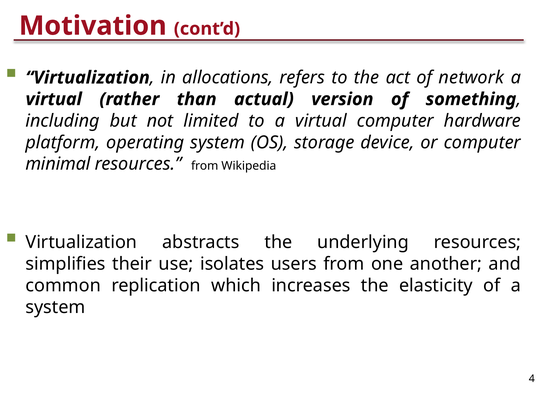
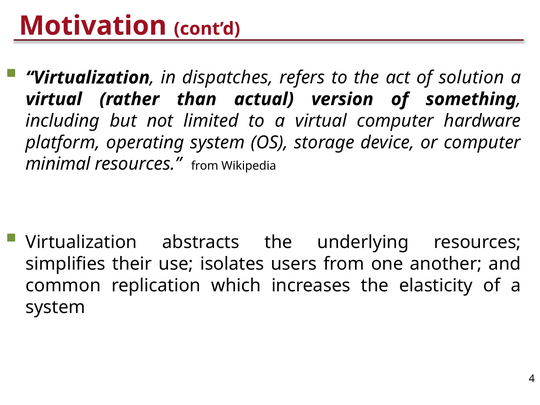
allocations: allocations -> dispatches
network: network -> solution
